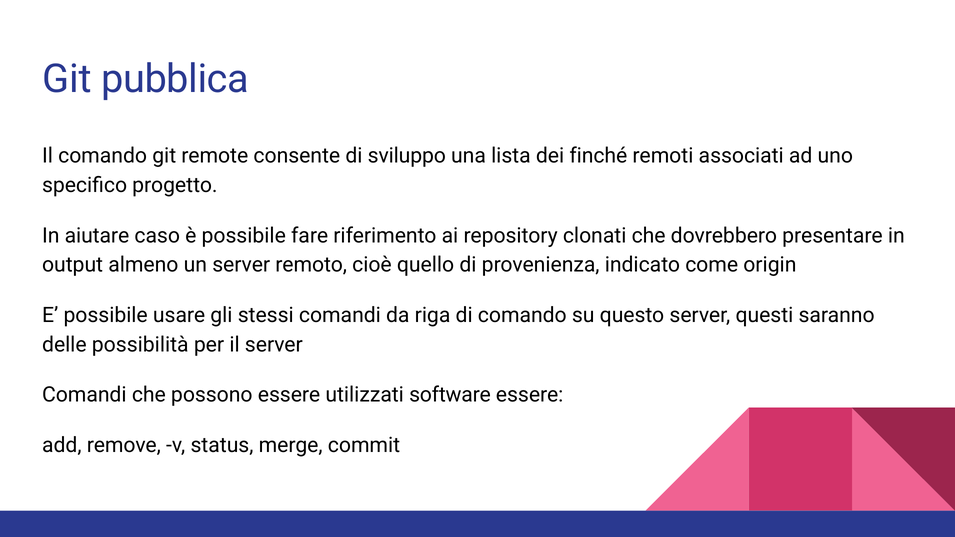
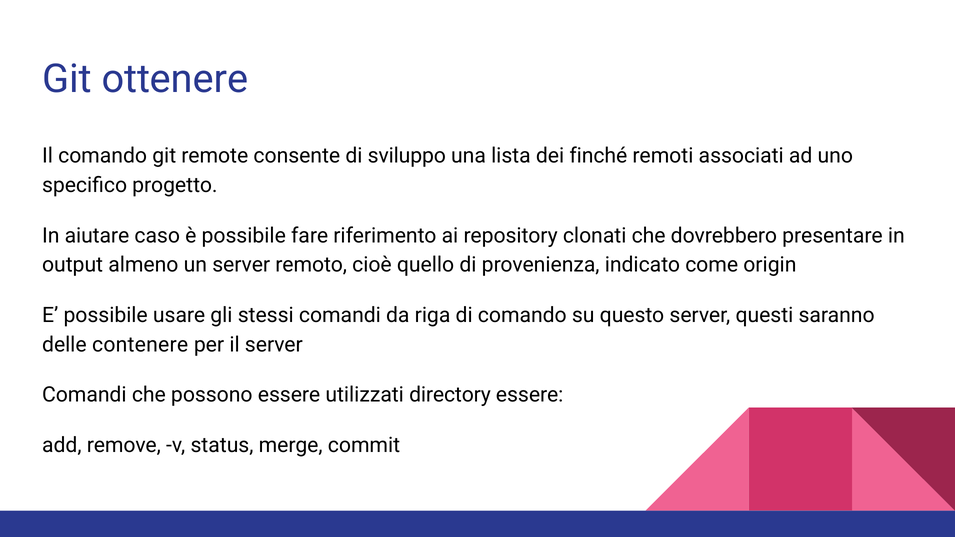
pubblica: pubblica -> ottenere
possibilità: possibilità -> contenere
software: software -> directory
